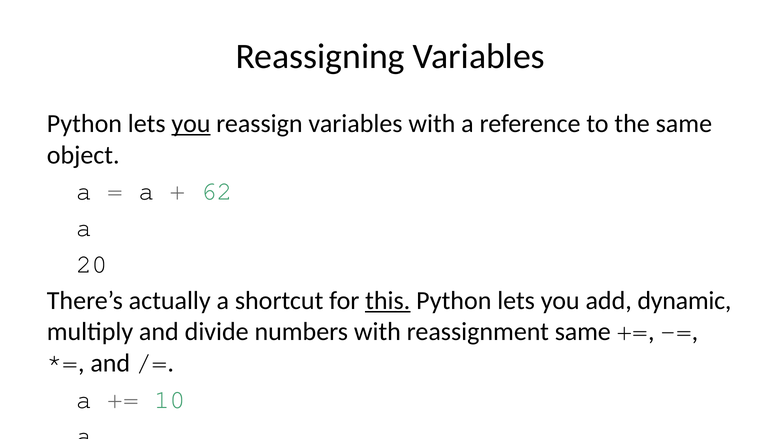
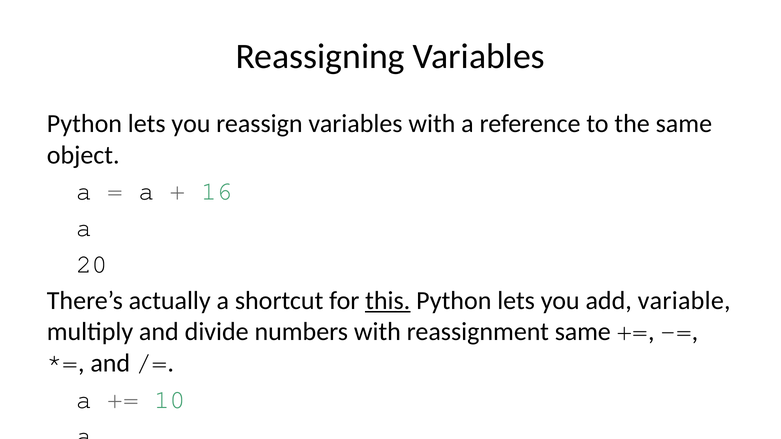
you at (191, 124) underline: present -> none
62: 62 -> 16
dynamic: dynamic -> variable
